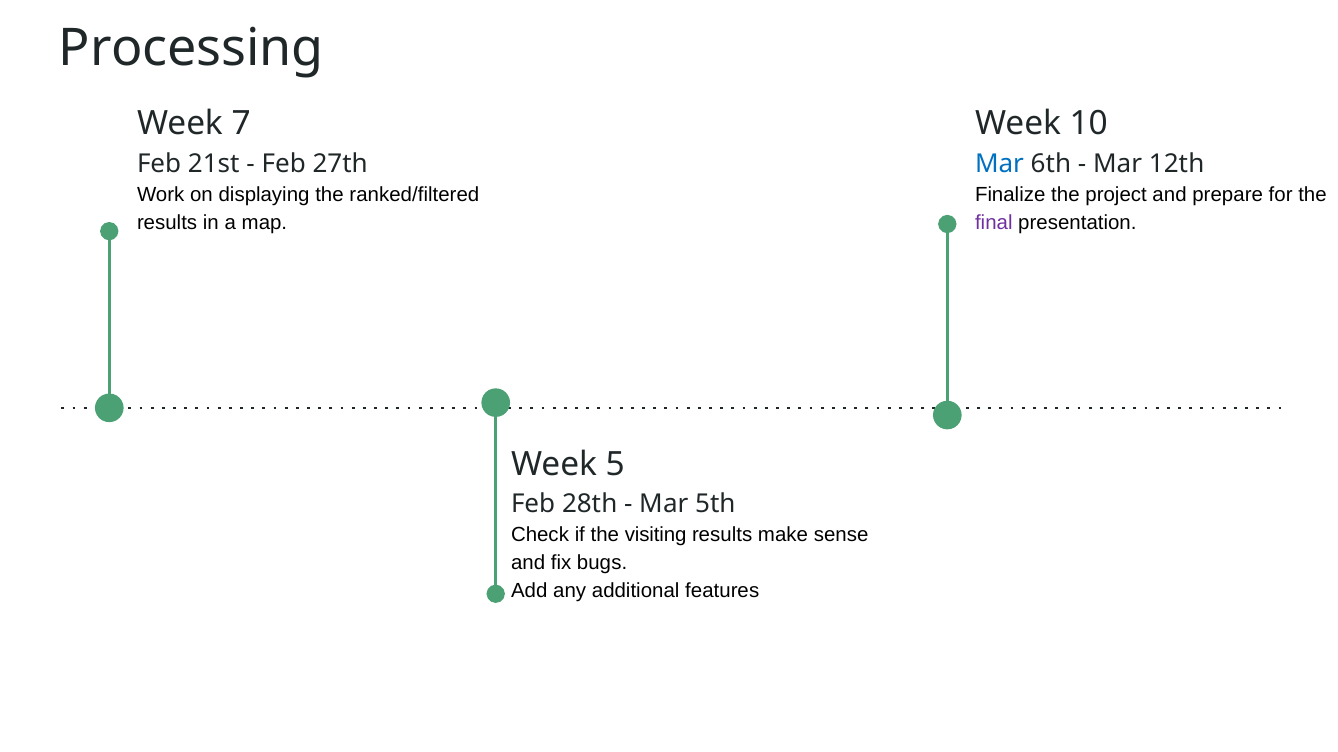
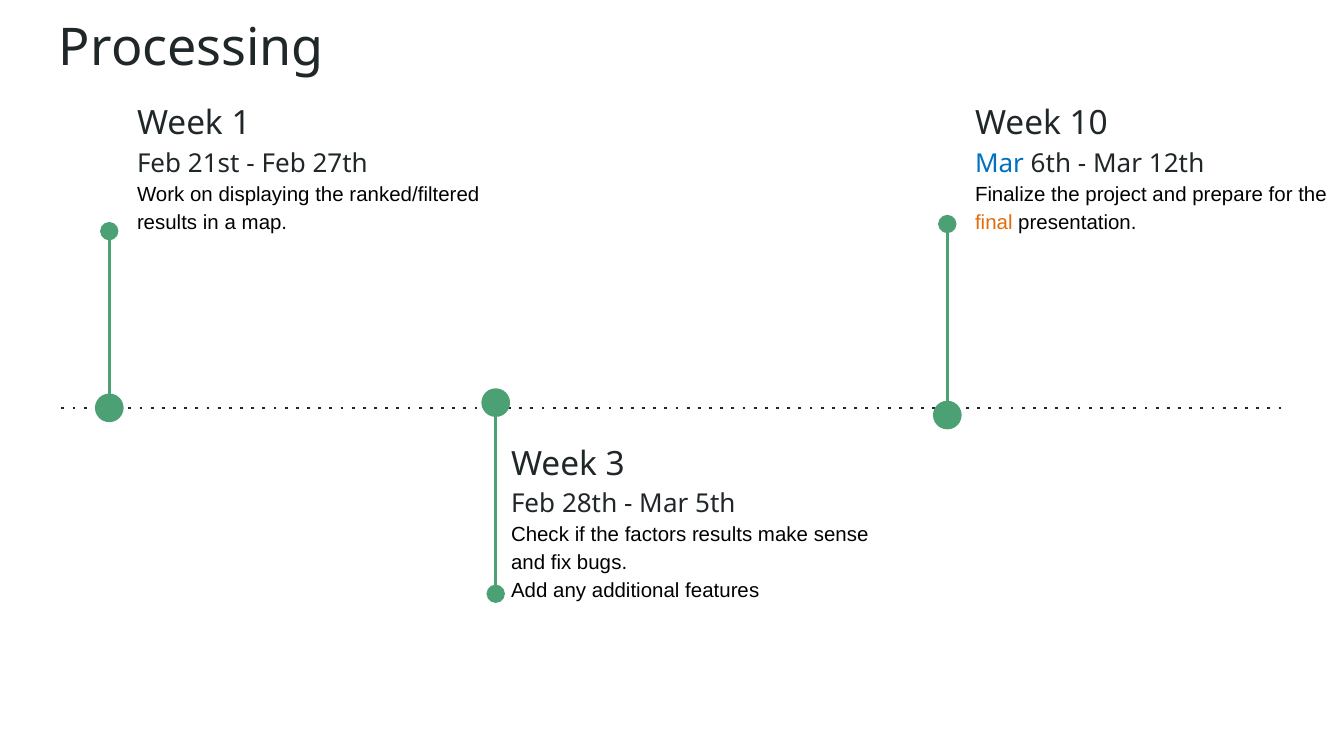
7: 7 -> 1
final colour: purple -> orange
5: 5 -> 3
visiting: visiting -> factors
